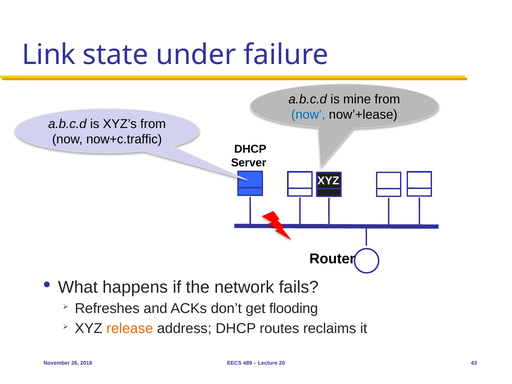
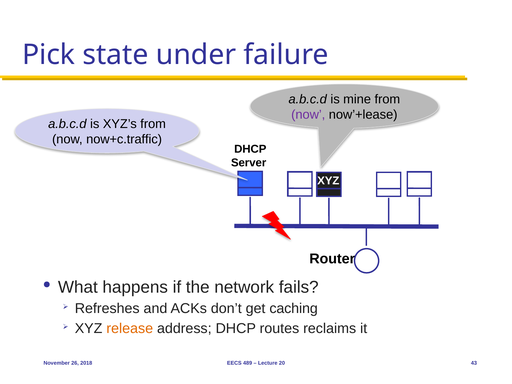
Link: Link -> Pick
now at (308, 115) colour: blue -> purple
flooding: flooding -> caching
